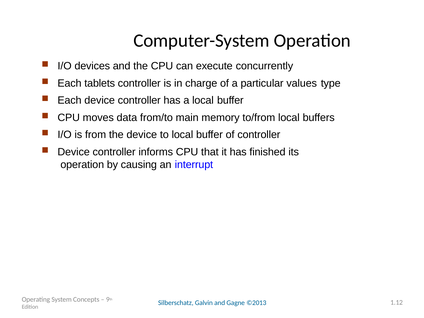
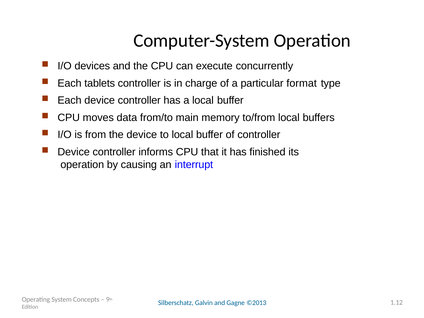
values: values -> format
